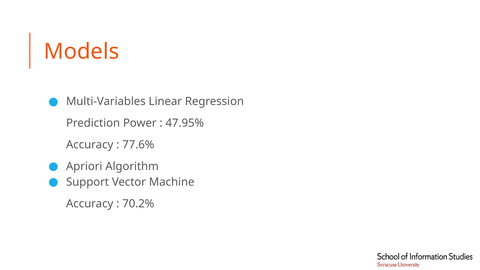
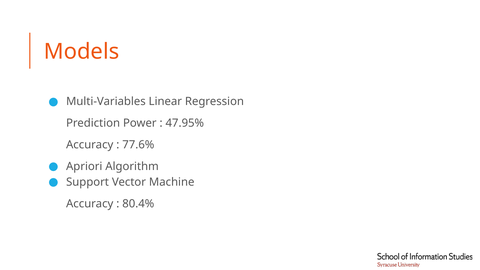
70.2%: 70.2% -> 80.4%
